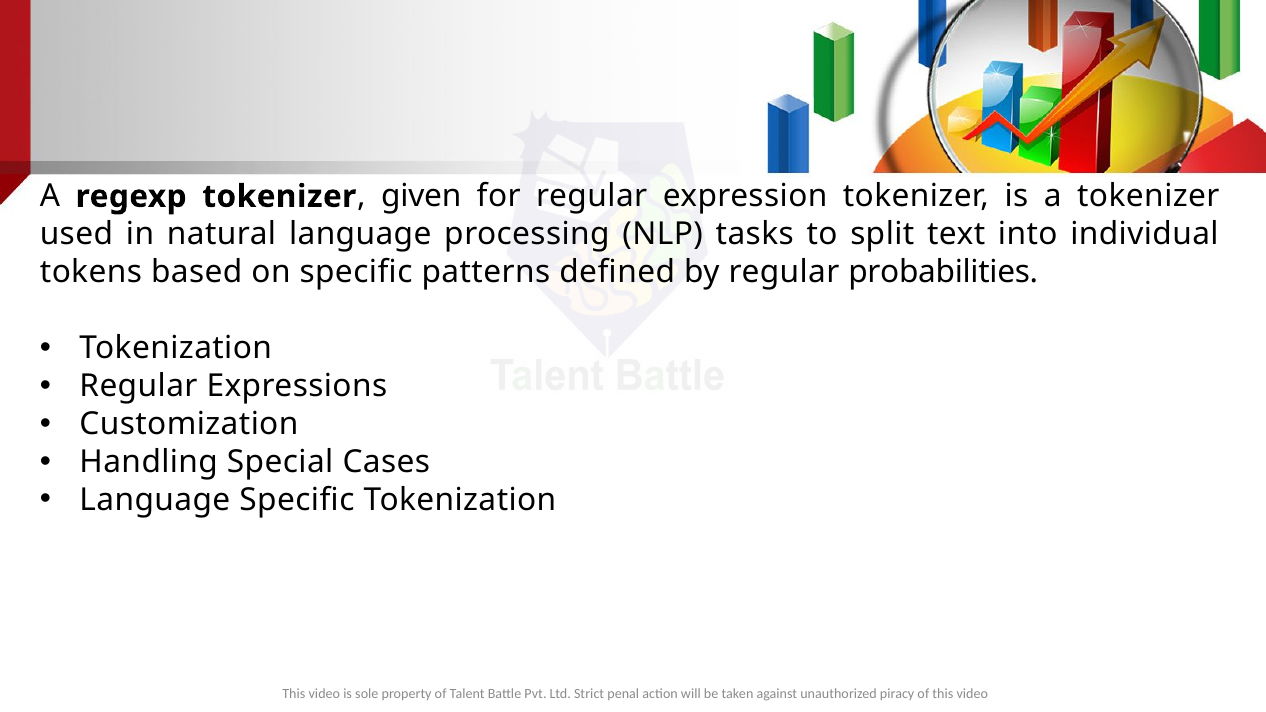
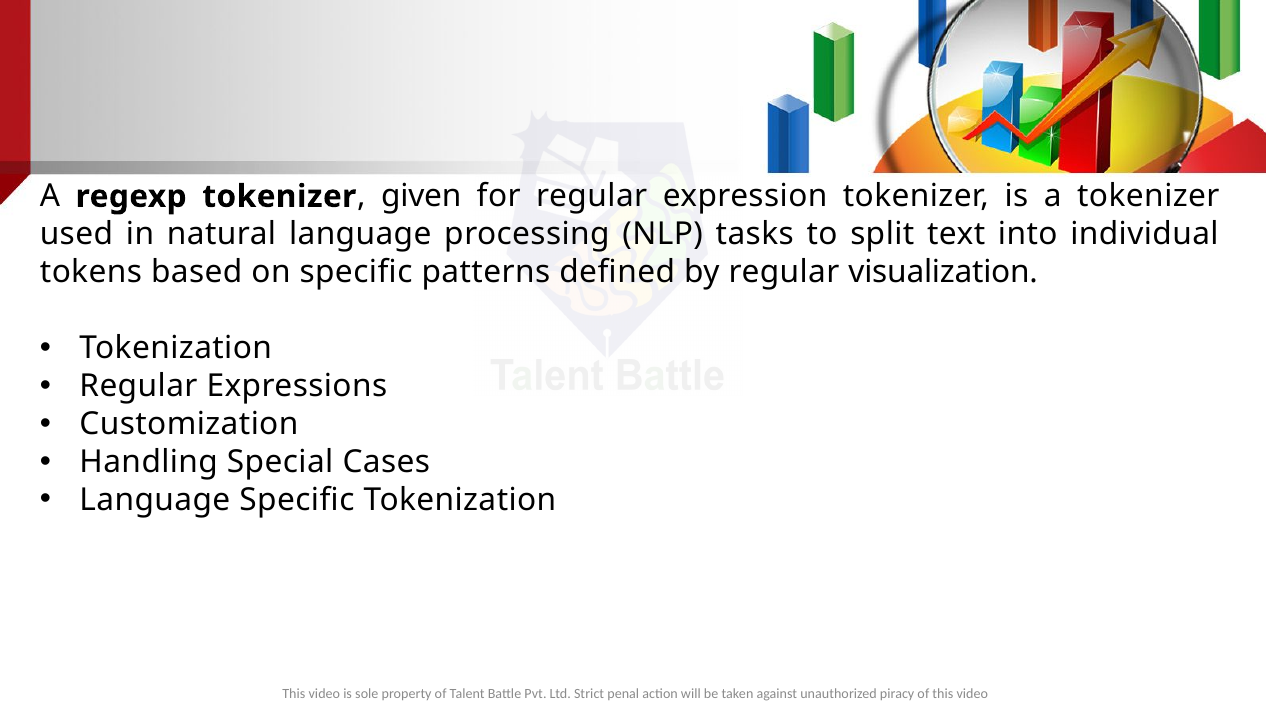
probabilities: probabilities -> visualization
